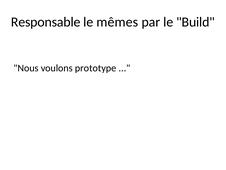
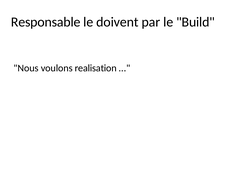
mêmes: mêmes -> doivent
prototype: prototype -> realisation
